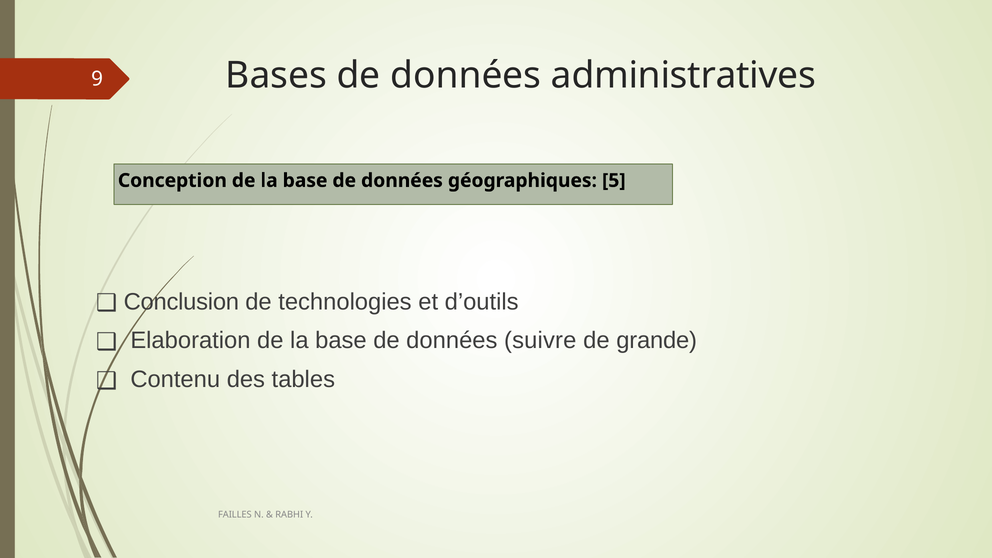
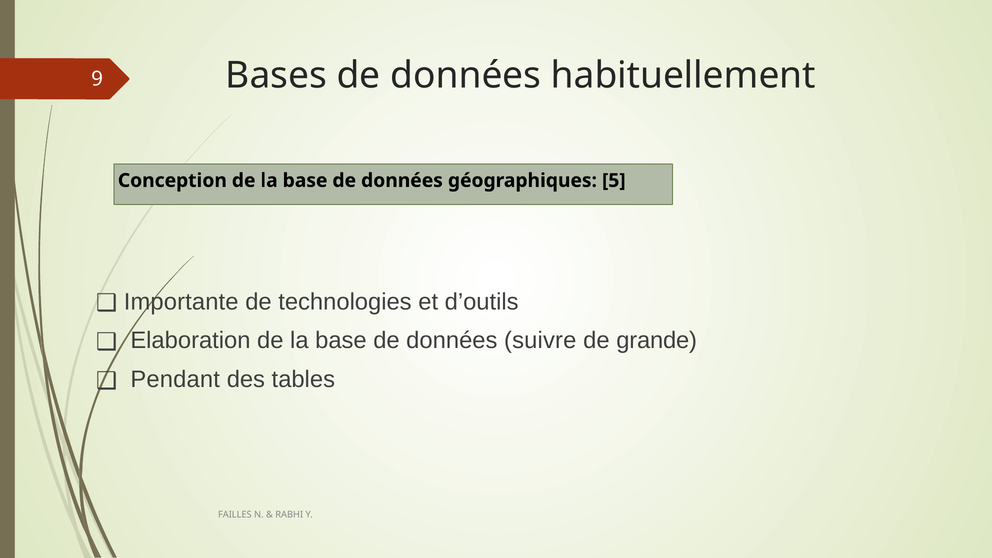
administratives: administratives -> habituellement
Conclusion: Conclusion -> Importante
Contenu: Contenu -> Pendant
